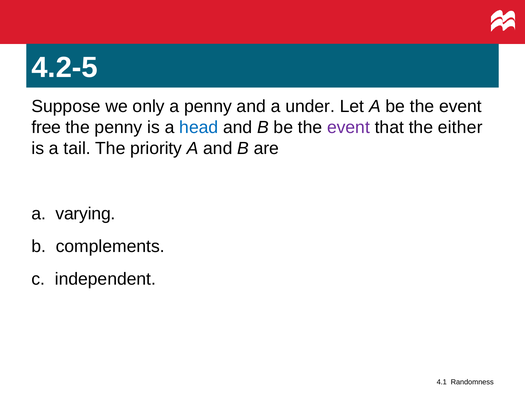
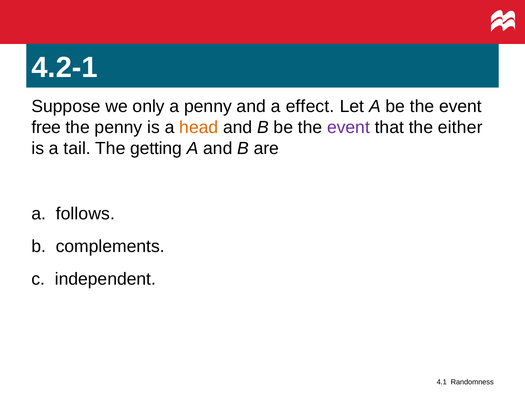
4.2-5: 4.2-5 -> 4.2-1
under: under -> effect
head colour: blue -> orange
priority: priority -> getting
varying: varying -> follows
